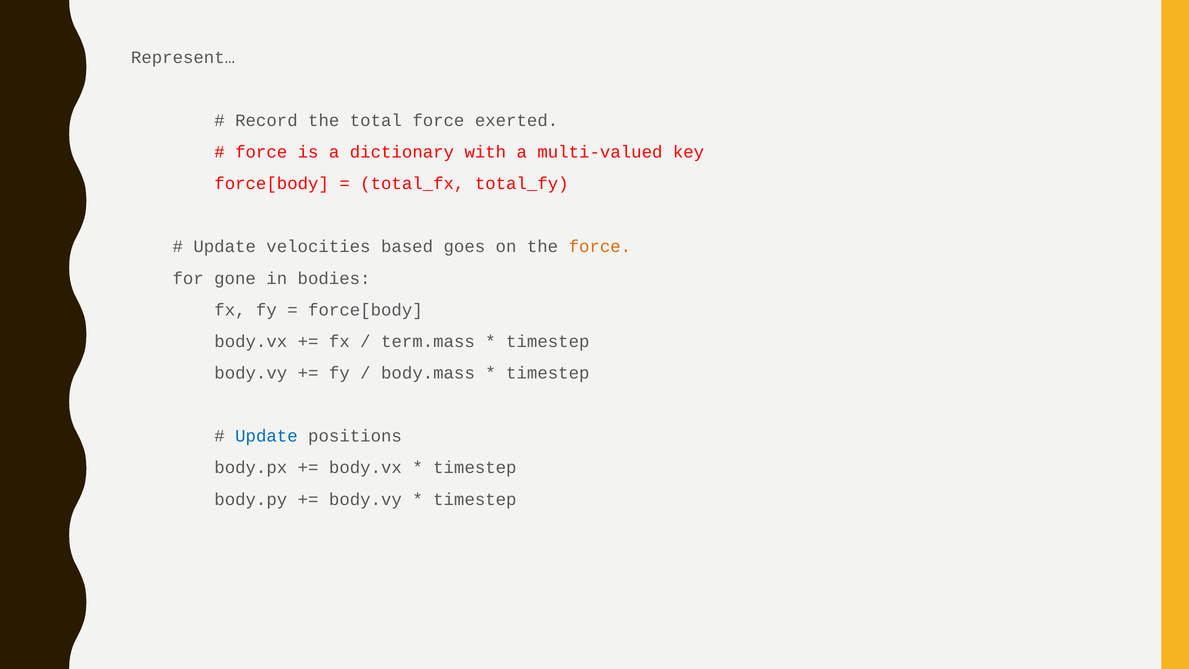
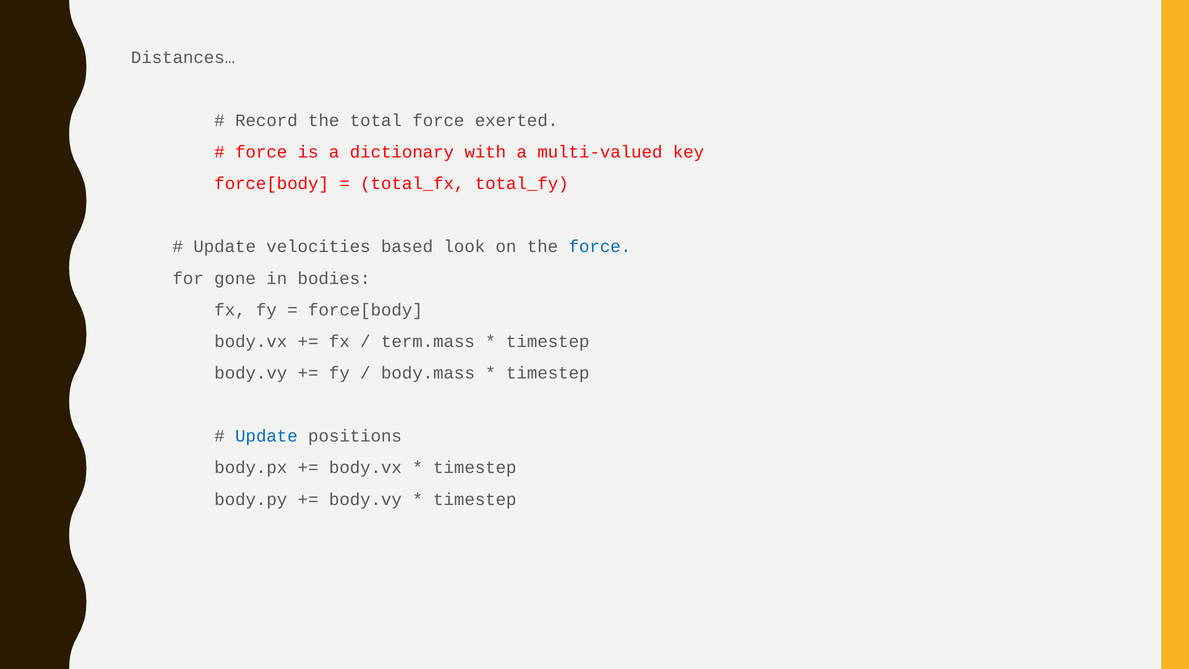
Represent…: Represent… -> Distances…
goes: goes -> look
force at (600, 247) colour: orange -> blue
